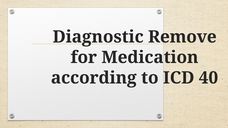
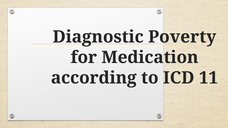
Remove: Remove -> Poverty
40: 40 -> 11
